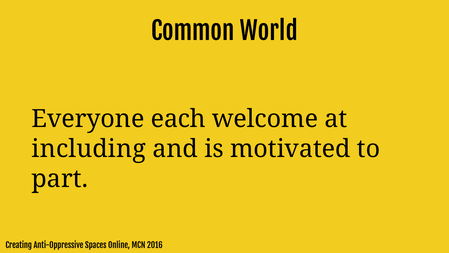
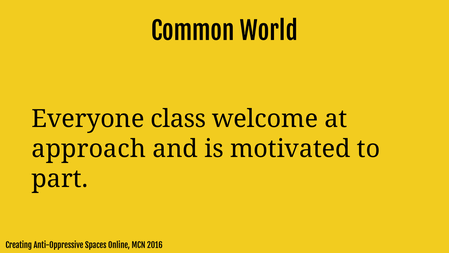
each: each -> class
including: including -> approach
